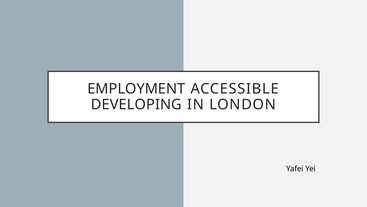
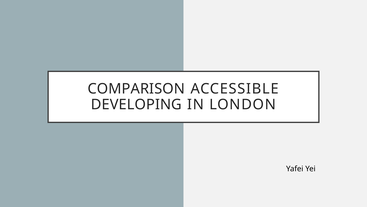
EMPLOYMENT: EMPLOYMENT -> COMPARISON
